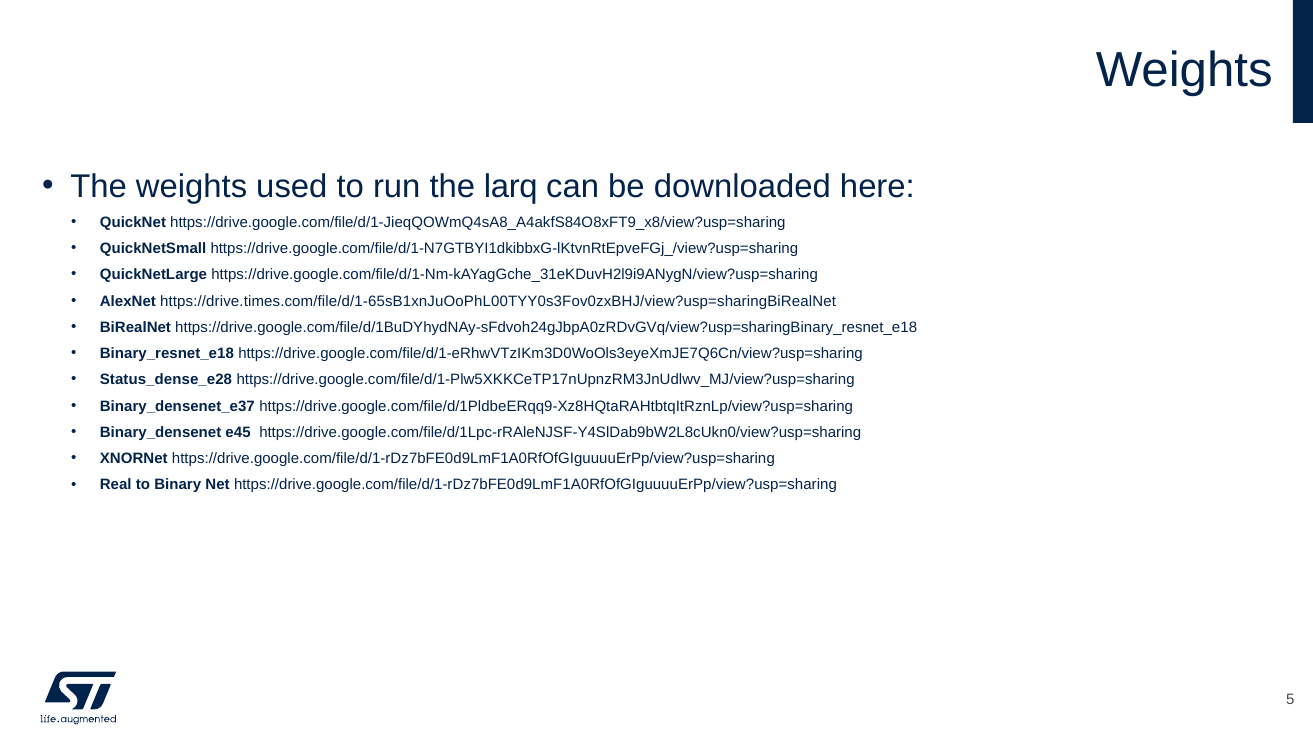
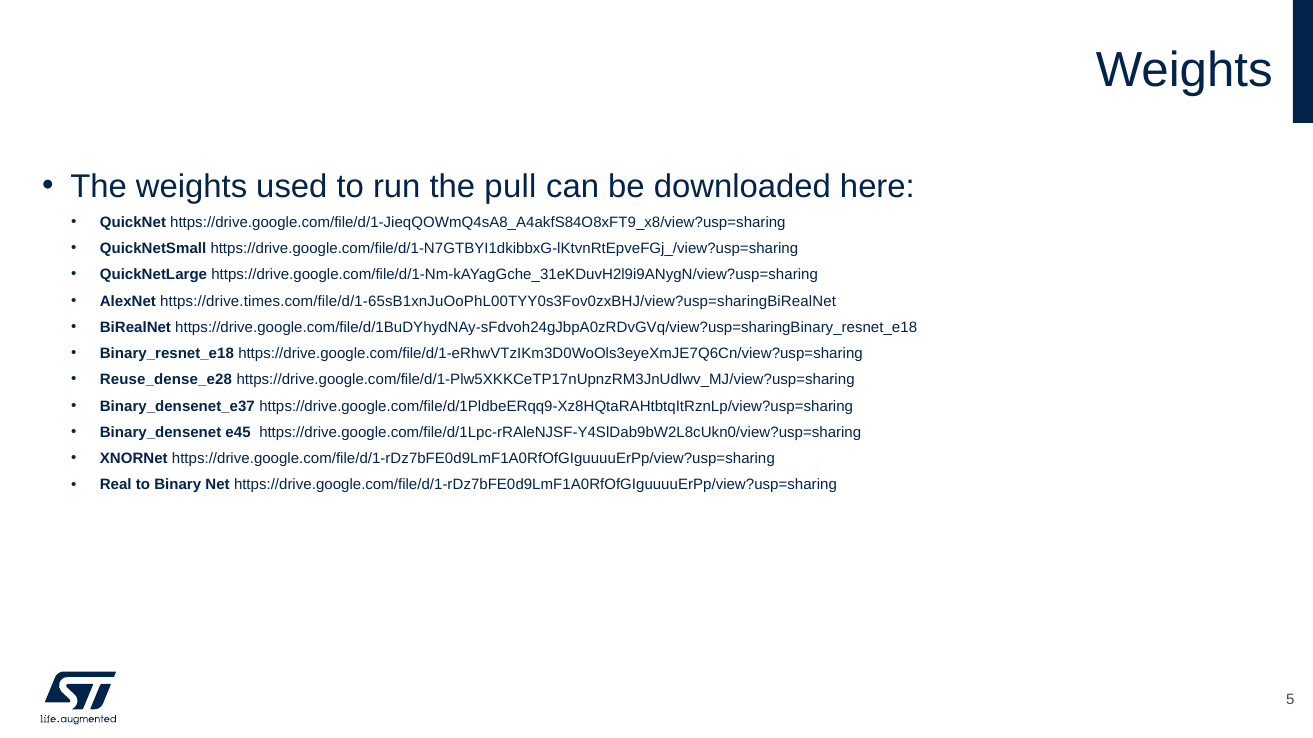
larq: larq -> pull
Status_dense_e28: Status_dense_e28 -> Reuse_dense_e28
